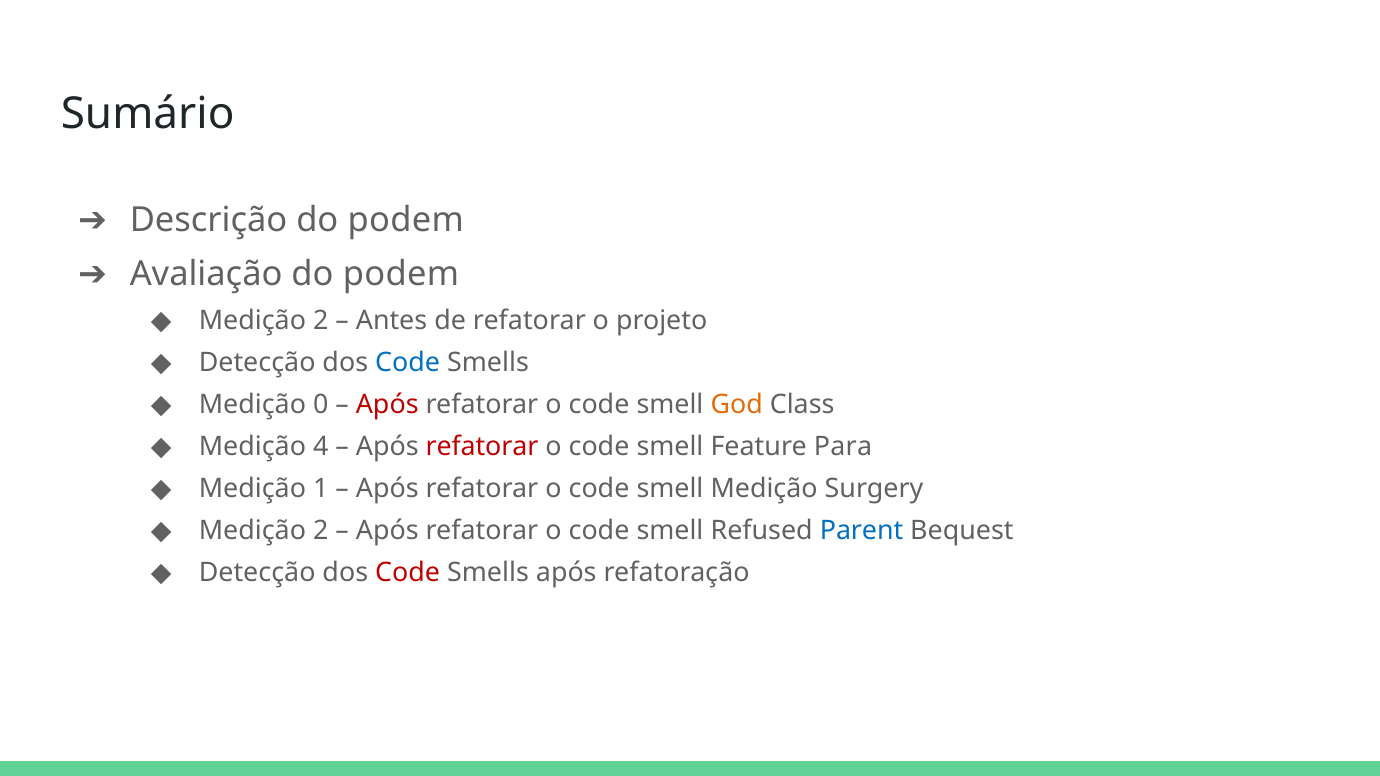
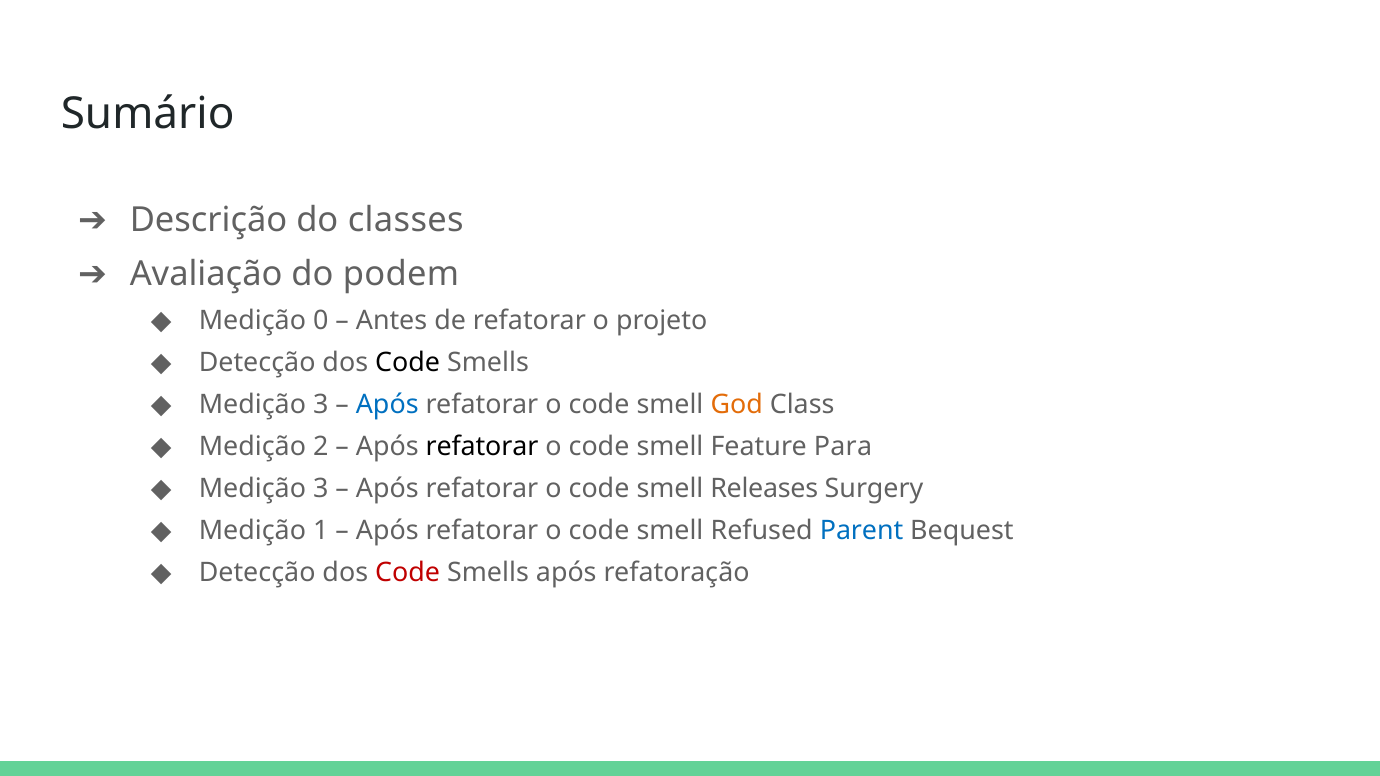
Descrição do podem: podem -> classes
2 at (321, 321): 2 -> 0
Code at (408, 363) colour: blue -> black
0 at (321, 405): 0 -> 3
Após at (387, 405) colour: red -> blue
4: 4 -> 2
refatorar at (482, 447) colour: red -> black
1 at (321, 489): 1 -> 3
smell Medição: Medição -> Releases
2 at (321, 531): 2 -> 1
